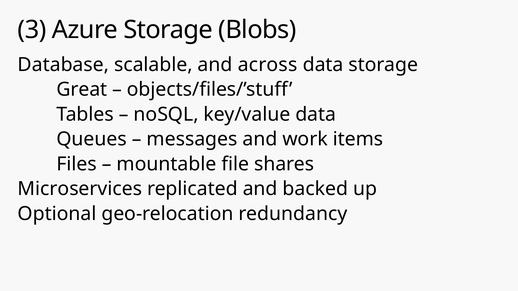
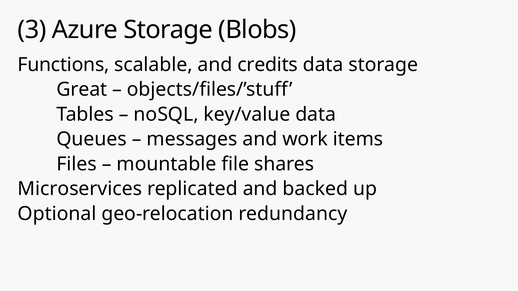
Database: Database -> Functions
across: across -> credits
